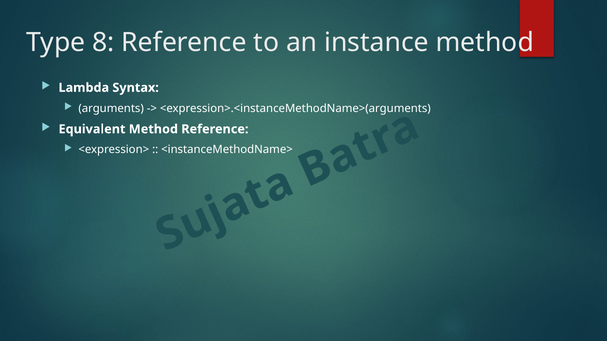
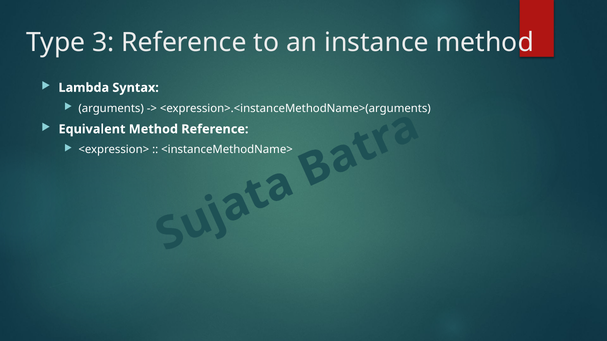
8: 8 -> 3
